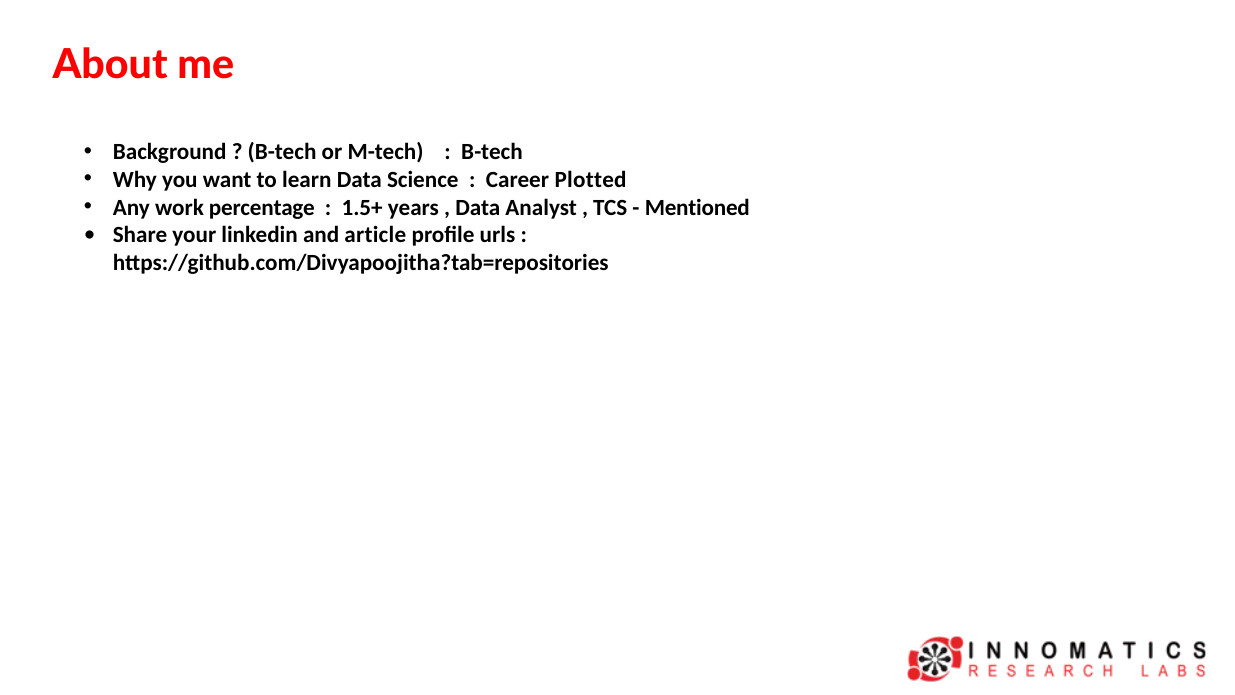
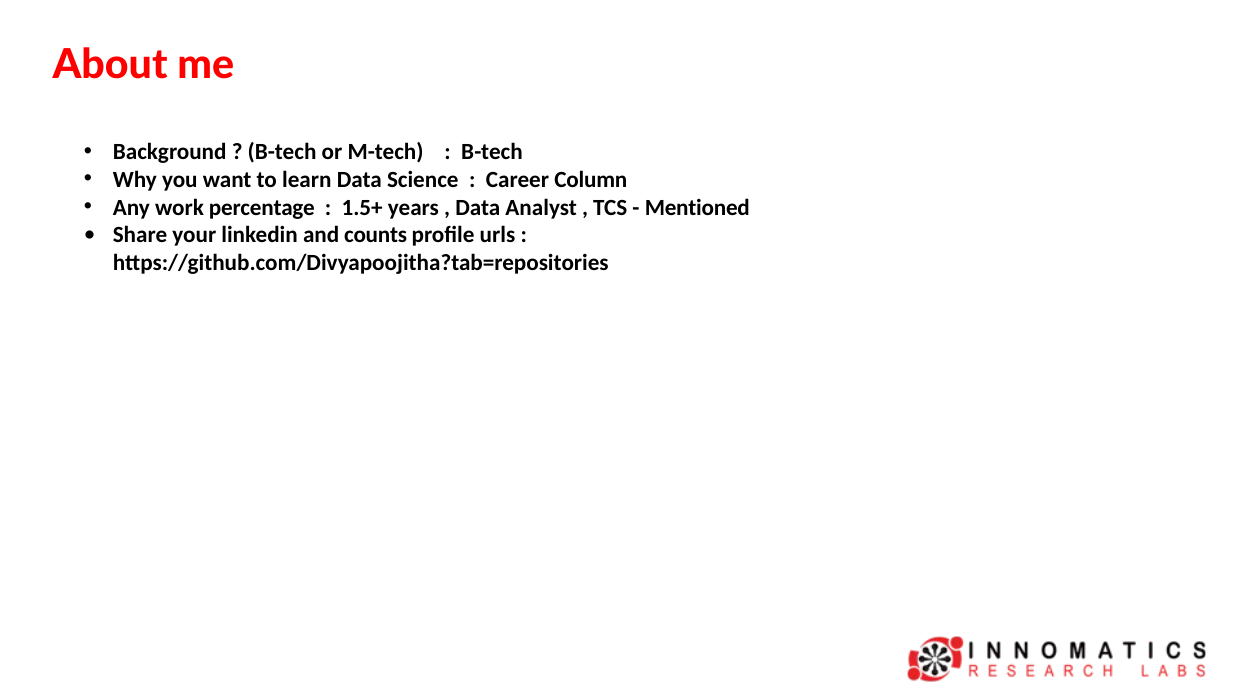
Plotted: Plotted -> Column
article: article -> counts
